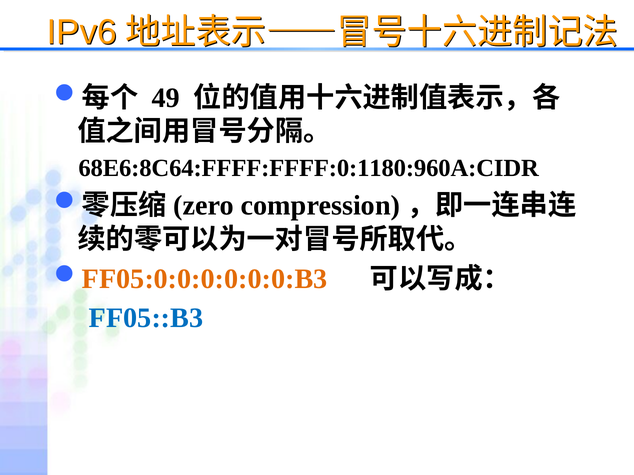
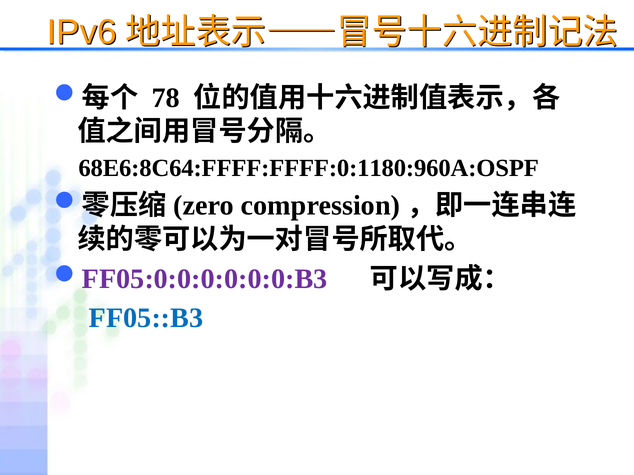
49: 49 -> 78
68E6:8C64:FFFF:FFFF:0:1180:960A:CIDR: 68E6:8C64:FFFF:FFFF:0:1180:960A:CIDR -> 68E6:8C64:FFFF:FFFF:0:1180:960A:OSPF
FF05:0:0:0:0:0:0:B3 colour: orange -> purple
